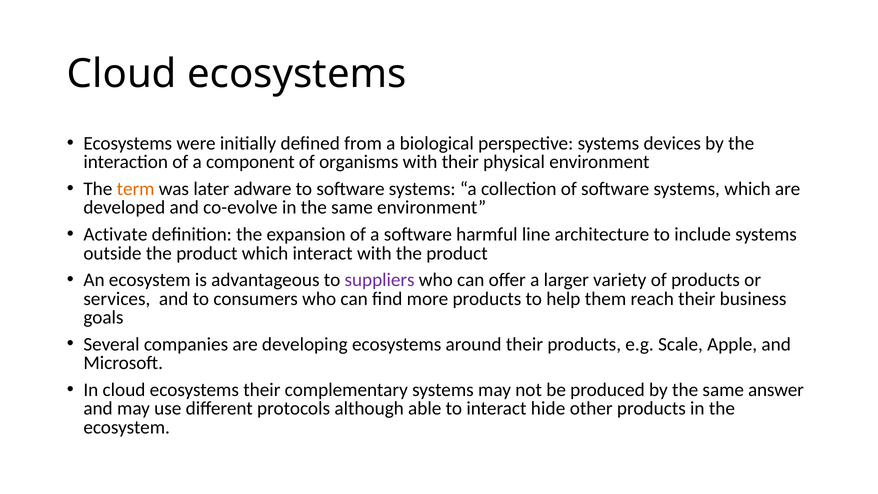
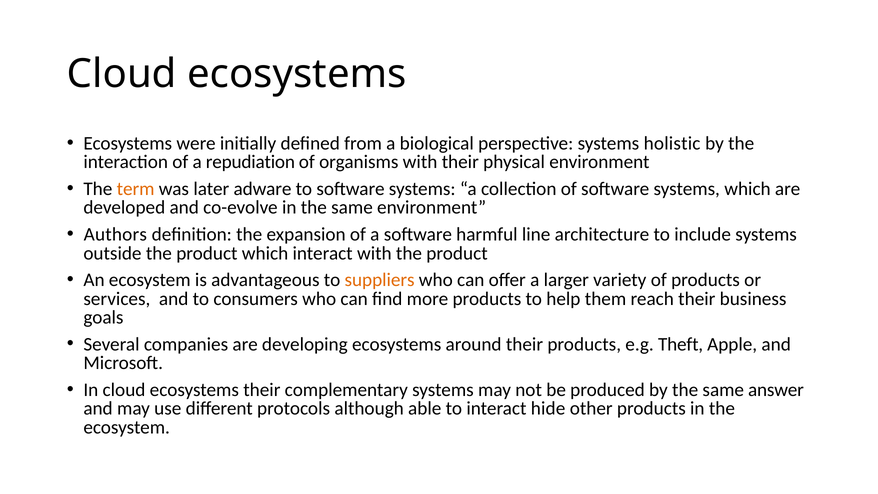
devices: devices -> holistic
component: component -> repudiation
Activate: Activate -> Authors
suppliers colour: purple -> orange
Scale: Scale -> Theft
